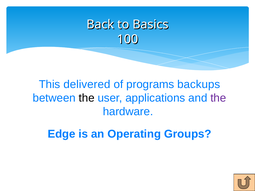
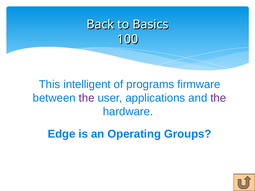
delivered: delivered -> intelligent
backups: backups -> firmware
the at (87, 98) colour: black -> purple
